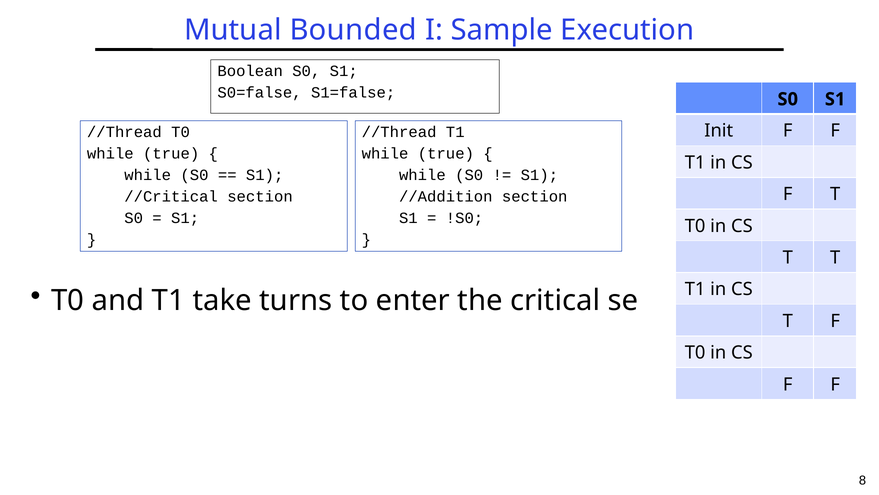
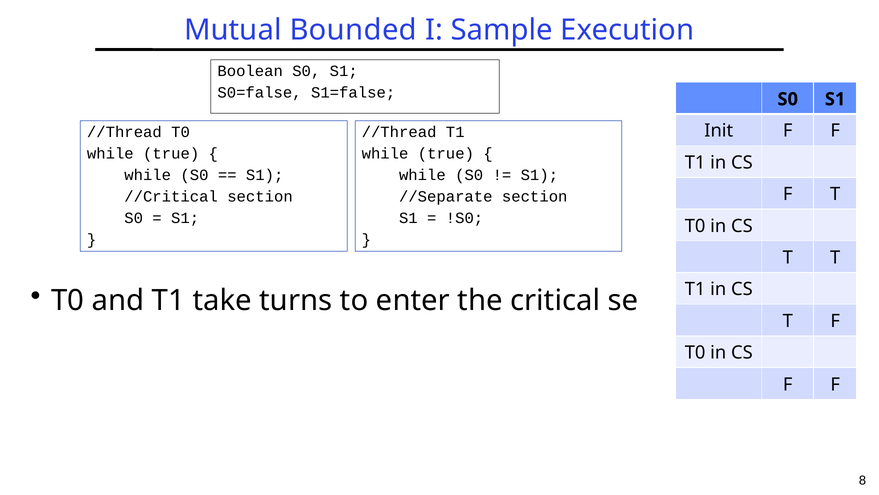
//Addition: //Addition -> //Separate
